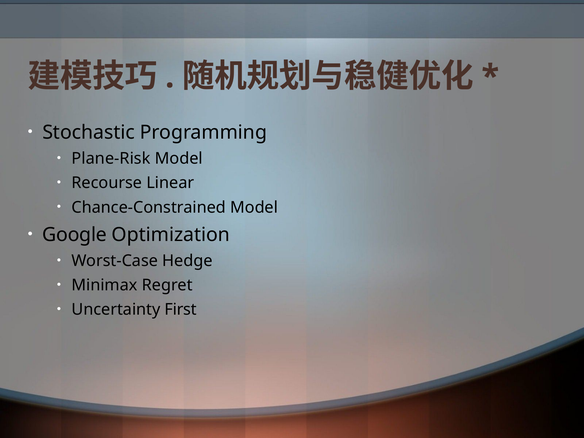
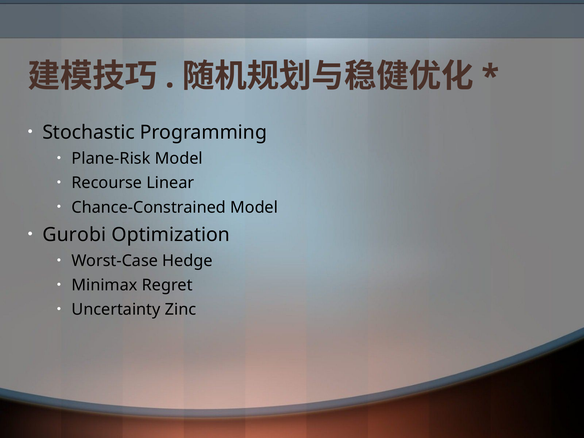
Google: Google -> Gurobi
First: First -> Zinc
